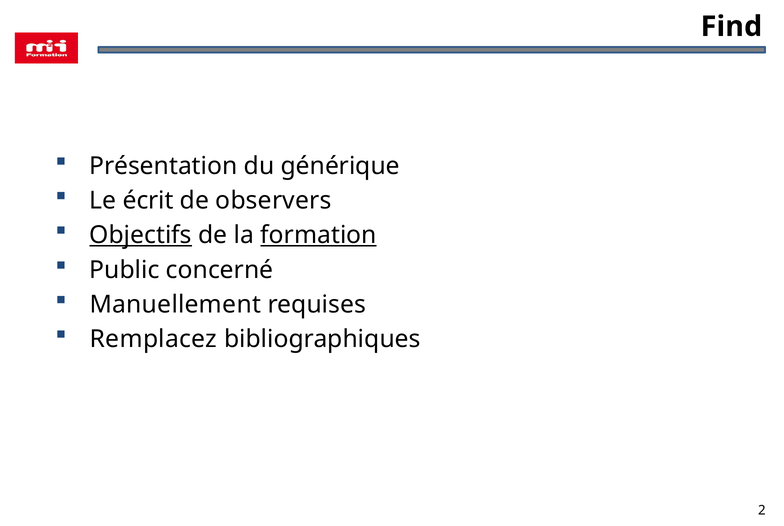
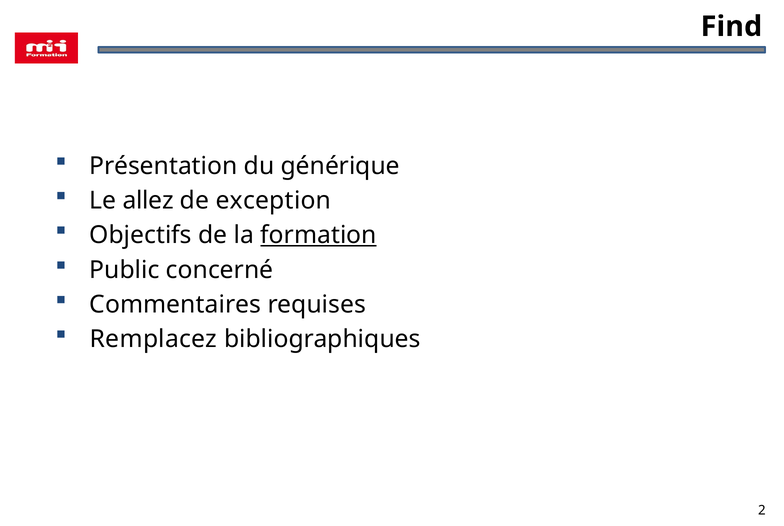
écrit: écrit -> allez
observers: observers -> exception
Objectifs underline: present -> none
Manuellement: Manuellement -> Commentaires
